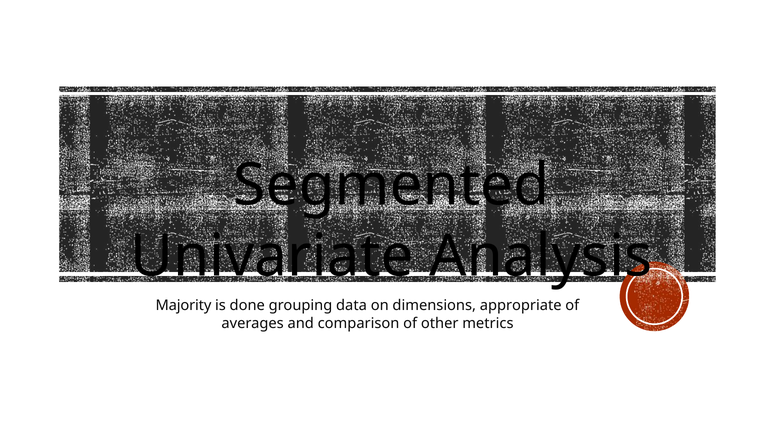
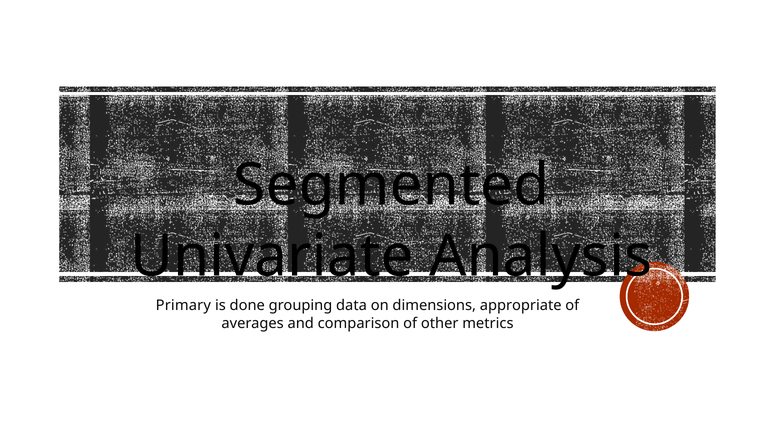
Majority: Majority -> Primary
